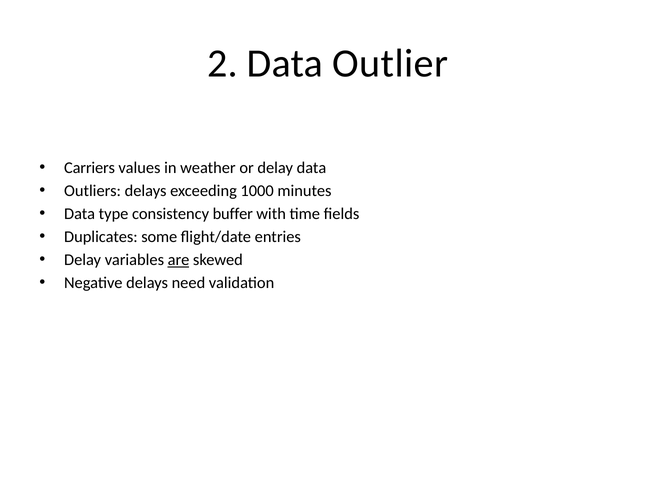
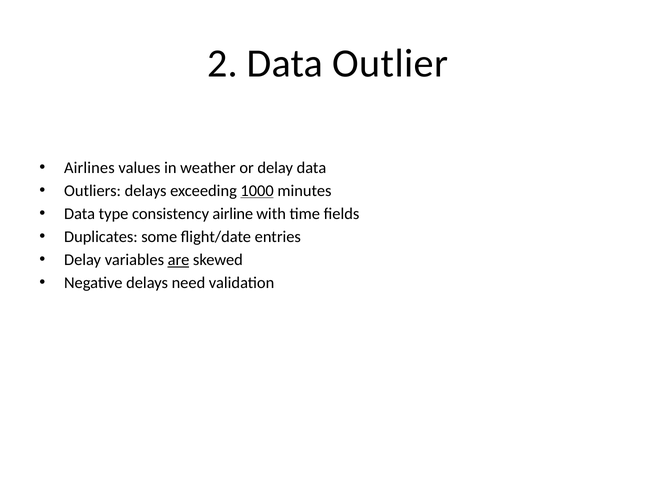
Carriers: Carriers -> Airlines
1000 underline: none -> present
buffer: buffer -> airline
